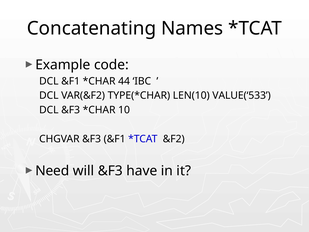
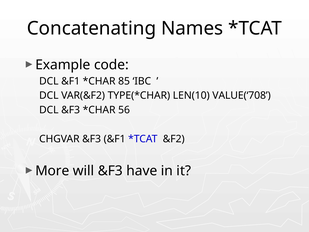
44: 44 -> 85
VALUE(‘533: VALUE(‘533 -> VALUE(‘708
10: 10 -> 56
Need: Need -> More
